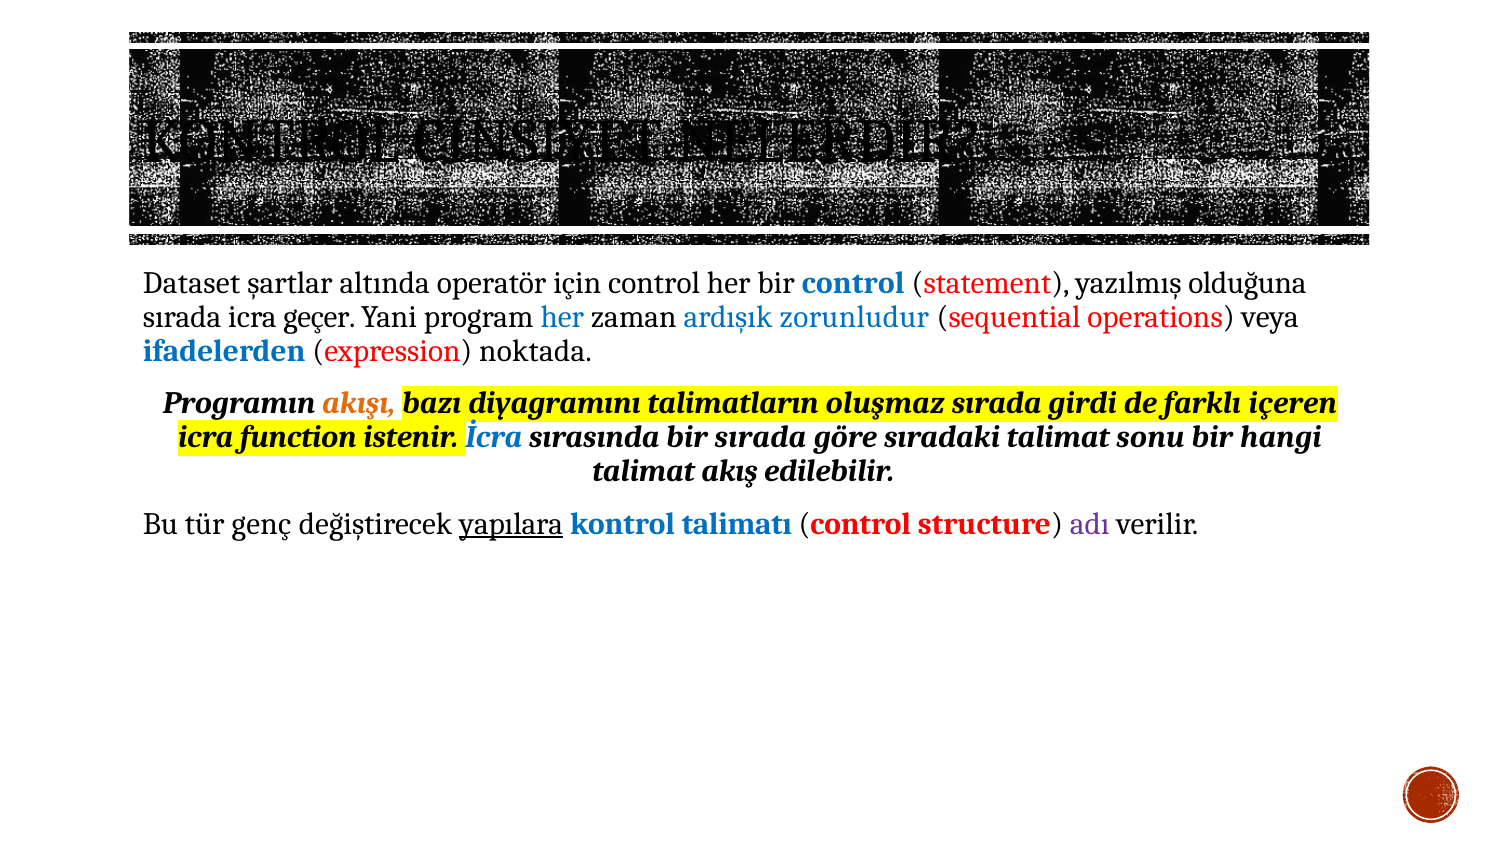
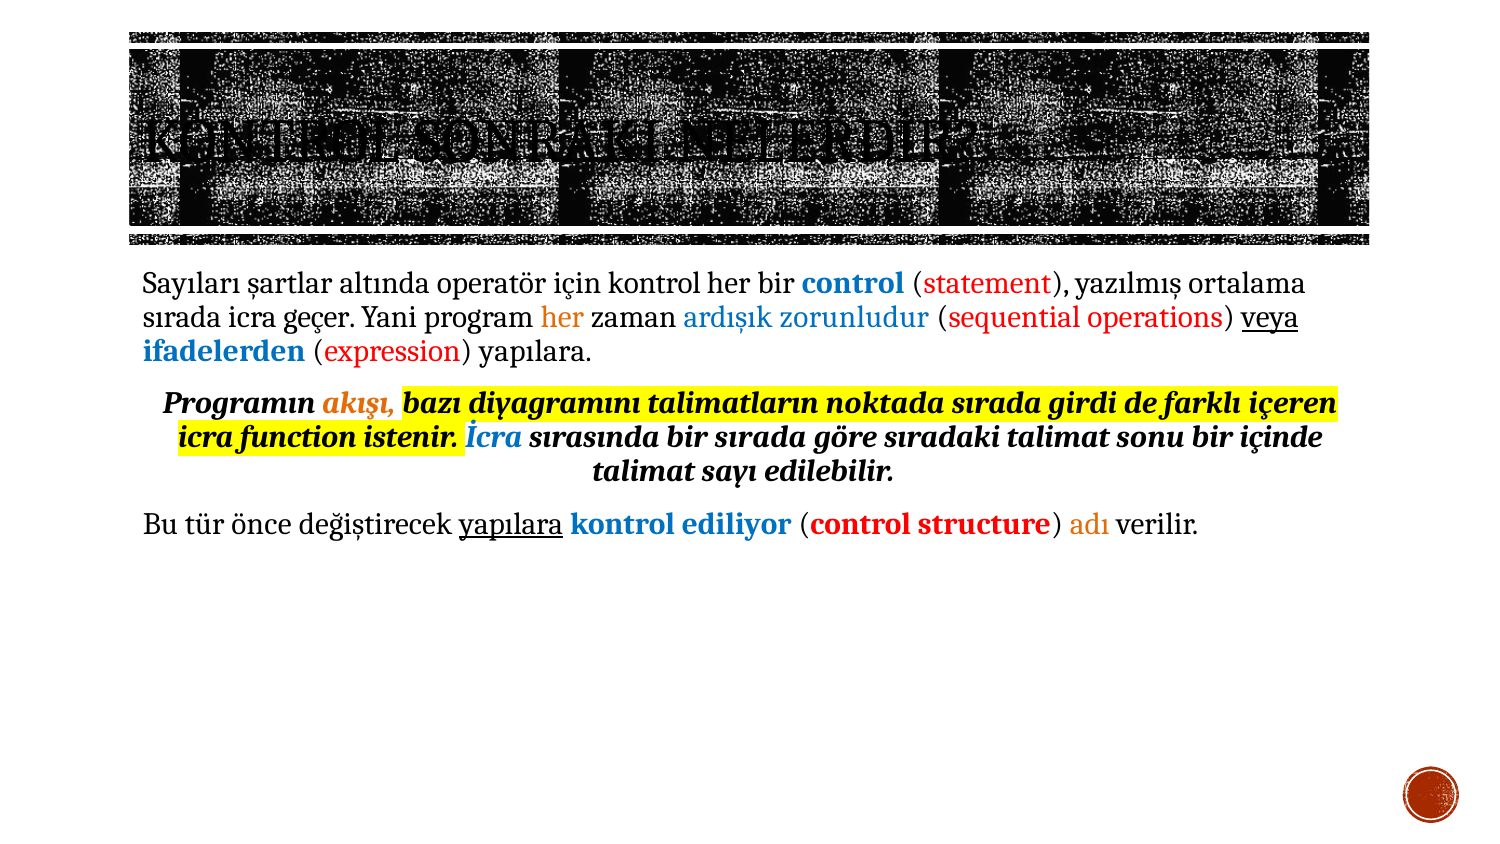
CINSIYET: CINSIYET -> SONRAKI
Dataset: Dataset -> Sayıları
için control: control -> kontrol
olduğuna: olduğuna -> ortalama
her at (562, 317) colour: blue -> orange
veya underline: none -> present
expression noktada: noktada -> yapılara
oluşmaz: oluşmaz -> noktada
hangi: hangi -> içinde
akış: akış -> sayı
genç: genç -> önce
talimatı: talimatı -> ediliyor
adı colour: purple -> orange
